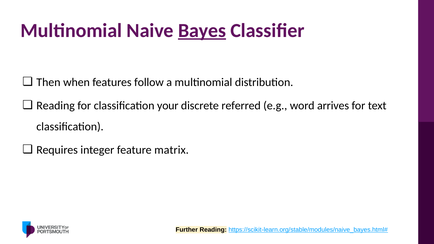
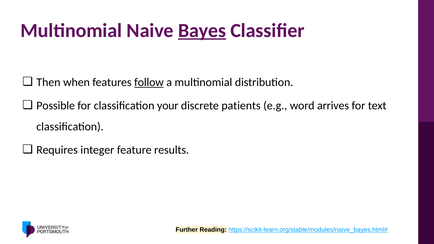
follow underline: none -> present
Reading at (56, 106): Reading -> Possible
referred: referred -> patients
matrix: matrix -> results
